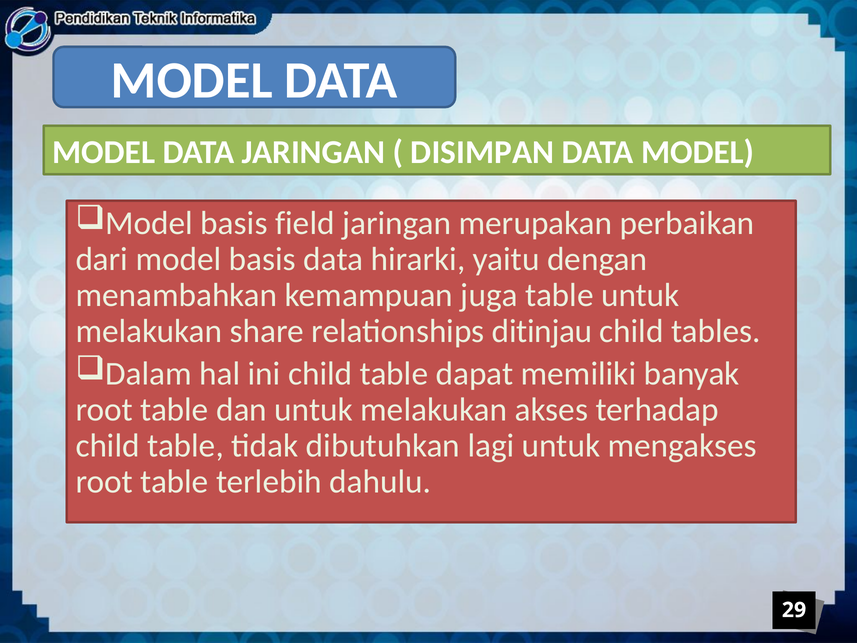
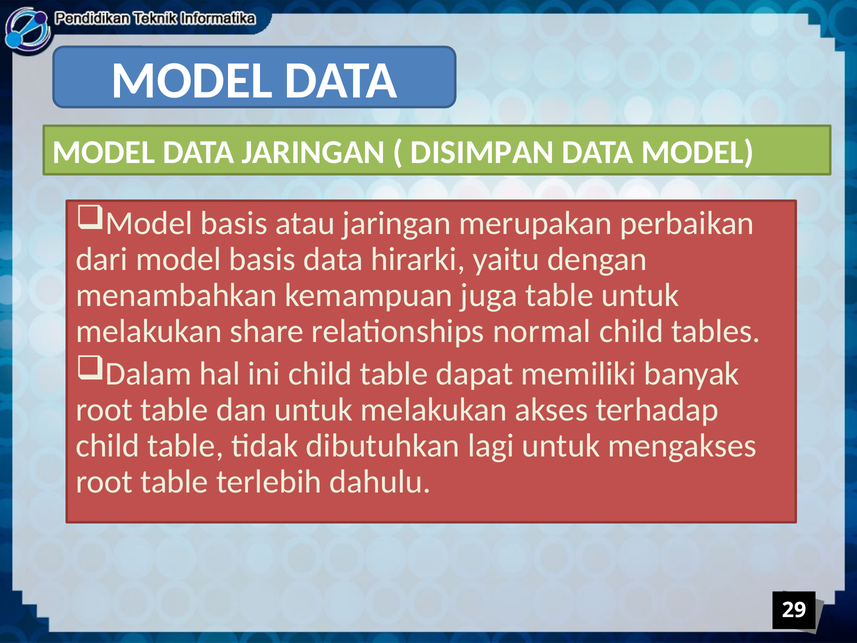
field: field -> atau
ditinjau: ditinjau -> normal
